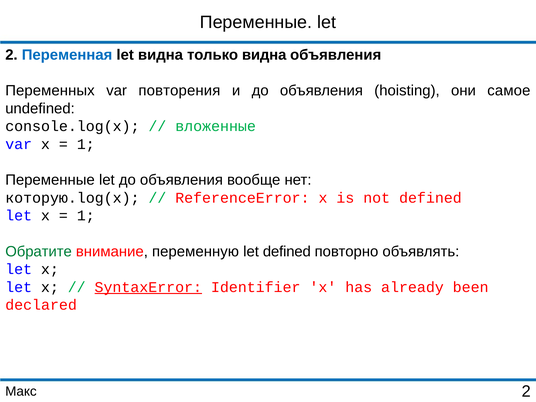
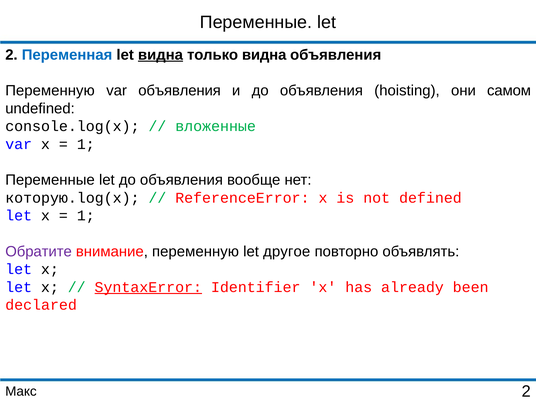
видна at (161, 55) underline: none -> present
Переменных at (50, 91): Переменных -> Переменную
var повторения: повторения -> объявления
самое: самое -> самом
Обратите colour: green -> purple
let defined: defined -> другое
